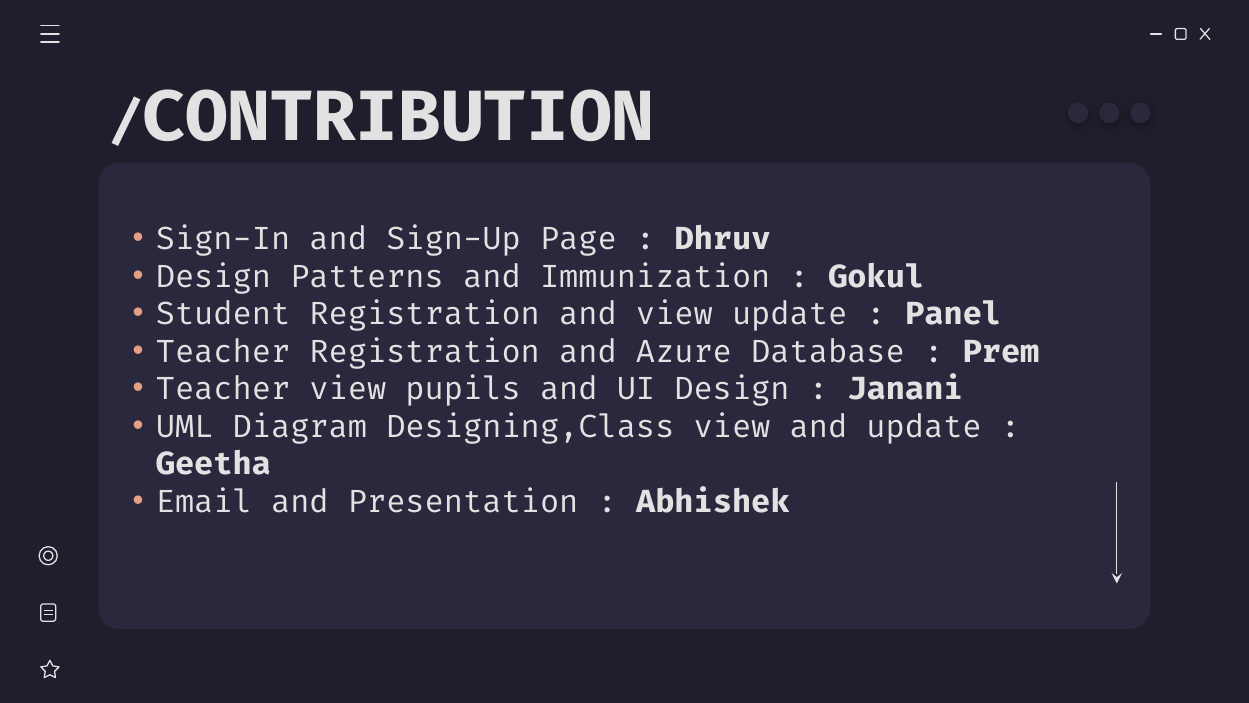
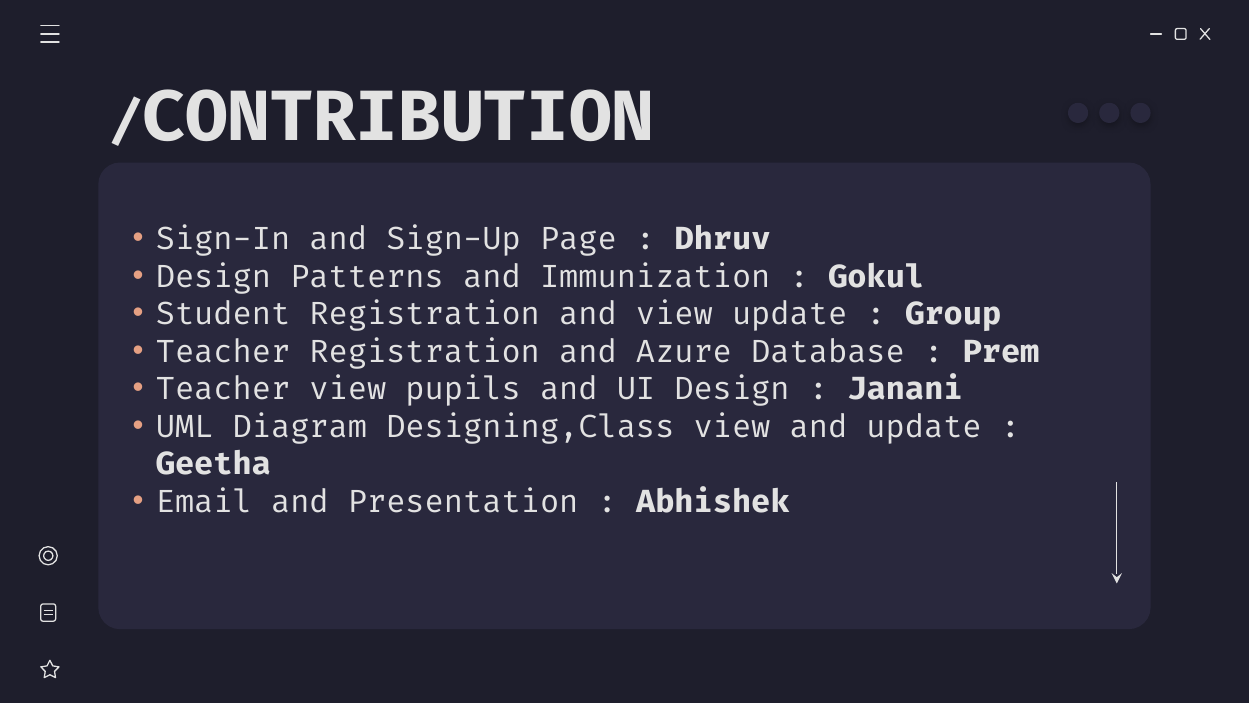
Panel: Panel -> Group
